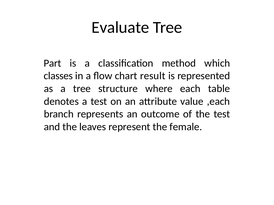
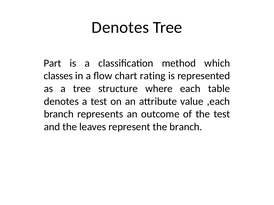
Evaluate at (120, 27): Evaluate -> Denotes
result: result -> rating
the female: female -> branch
